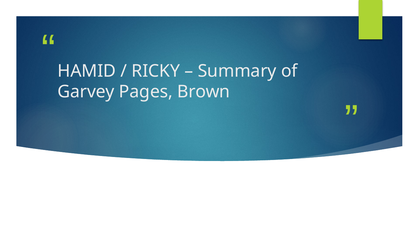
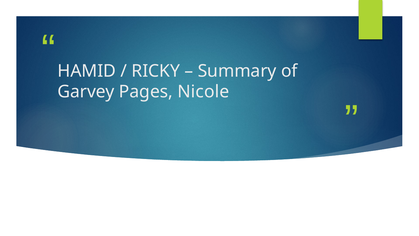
Brown: Brown -> Nicole
